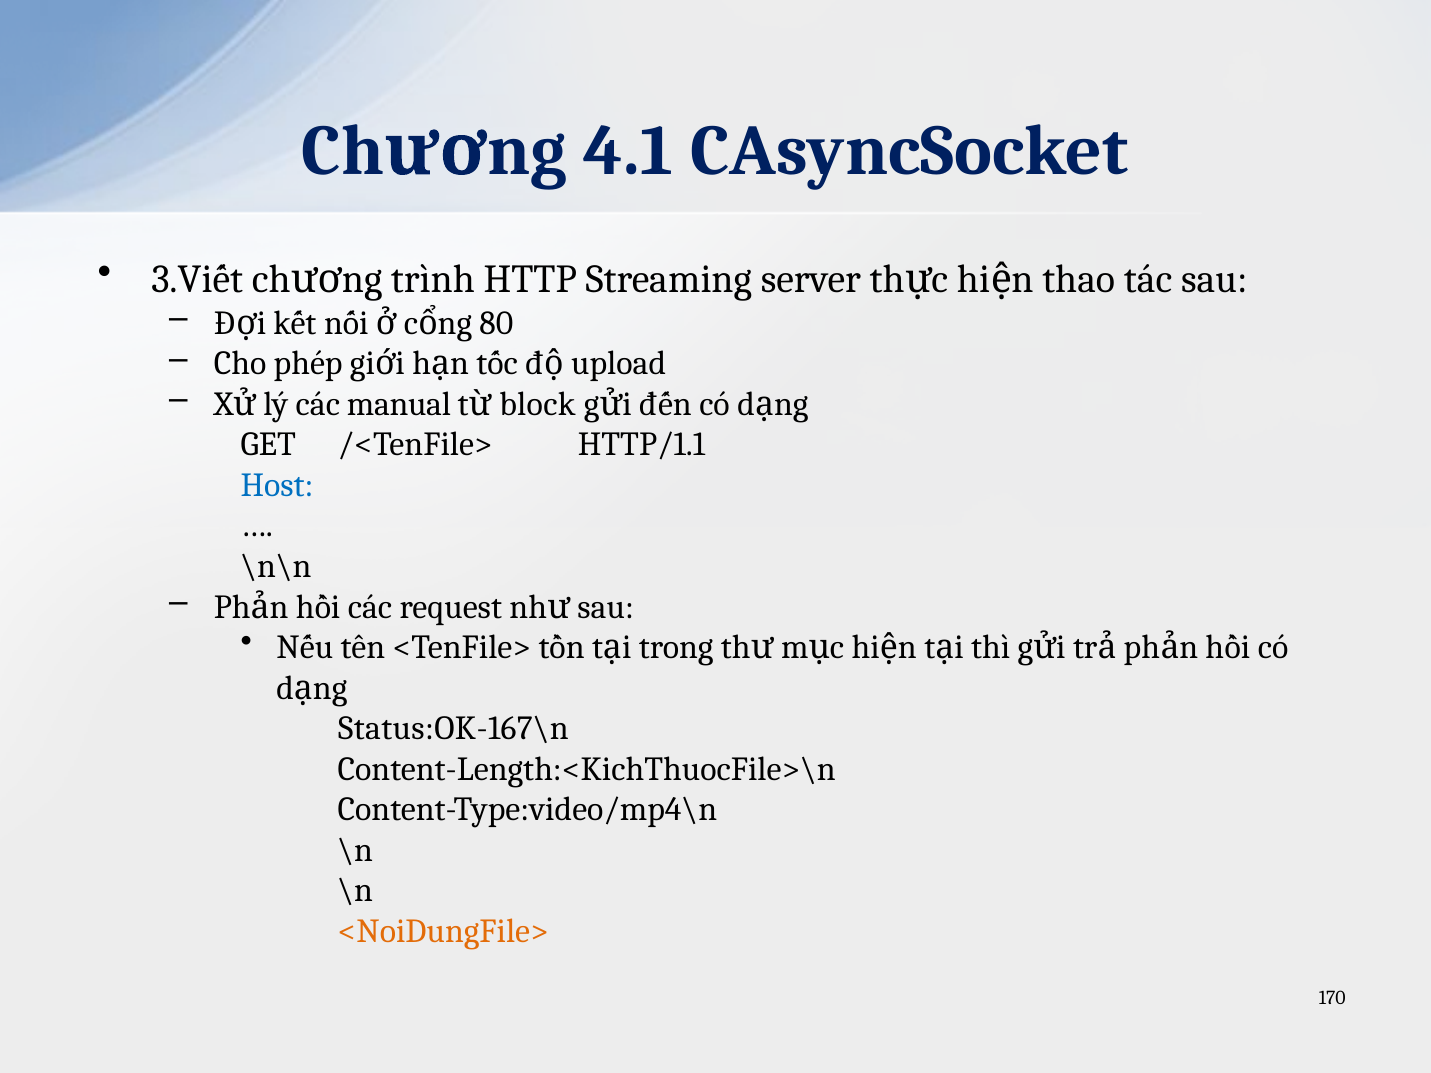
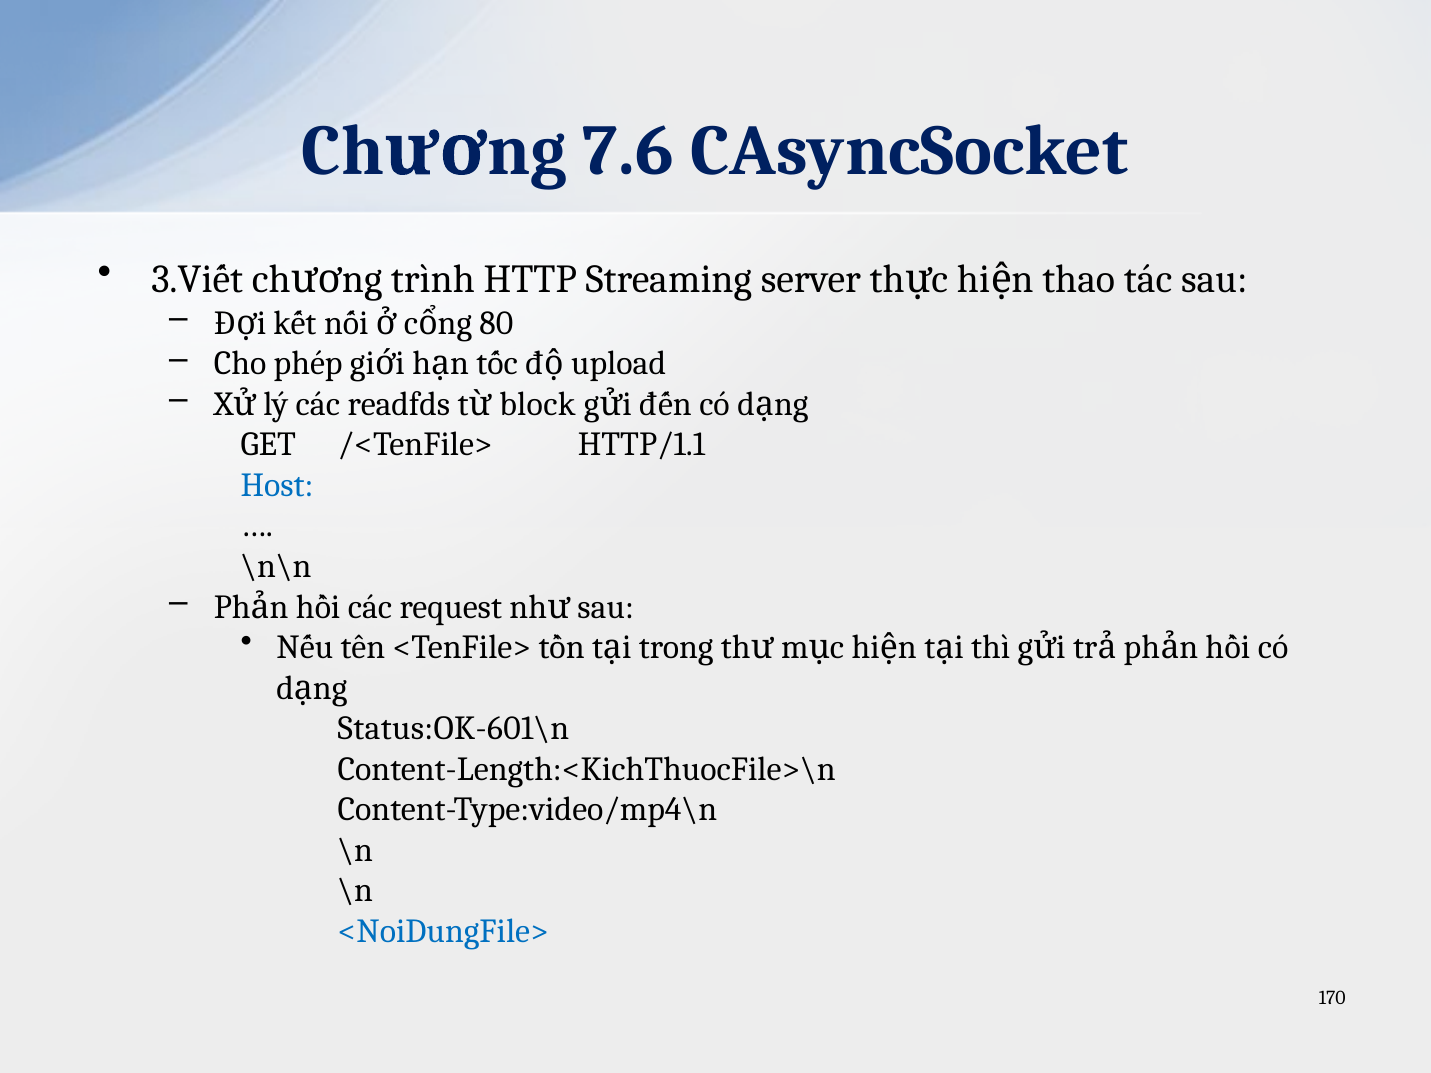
4.1: 4.1 -> 7.6
manual: manual -> readfds
Status:OK-167\n: Status:OK-167\n -> Status:OK-601\n
<NoiDungFile> colour: orange -> blue
